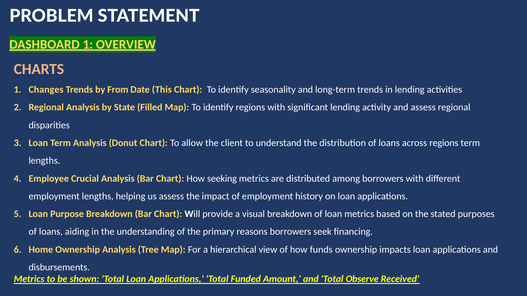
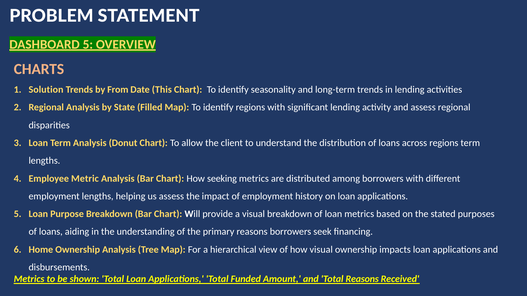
DASHBOARD 1: 1 -> 5
Changes: Changes -> Solution
Crucial: Crucial -> Metric
how funds: funds -> visual
Total Observe: Observe -> Reasons
